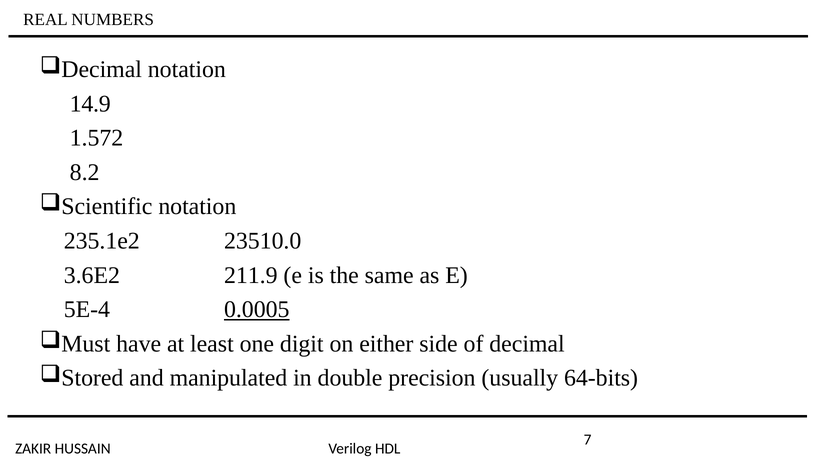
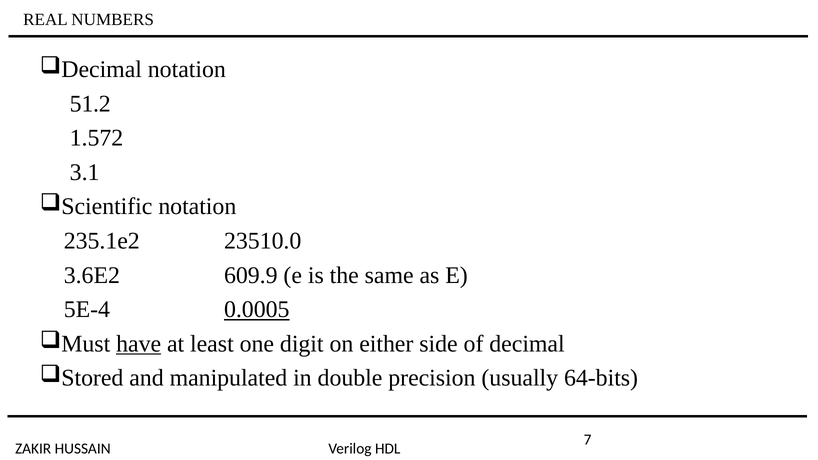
14.9: 14.9 -> 51.2
8.2: 8.2 -> 3.1
211.9: 211.9 -> 609.9
have underline: none -> present
